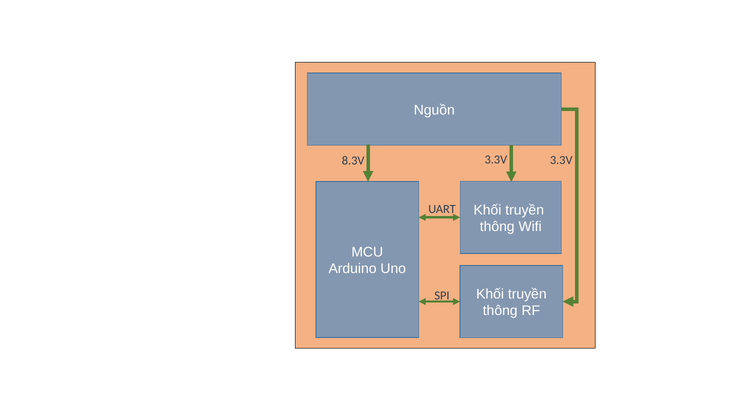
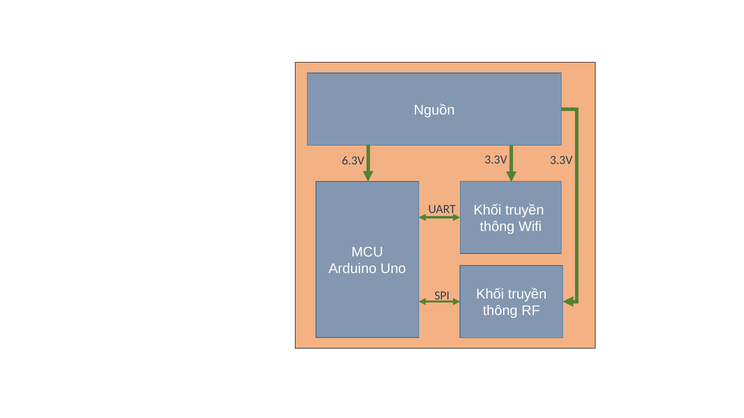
8.3V: 8.3V -> 6.3V
